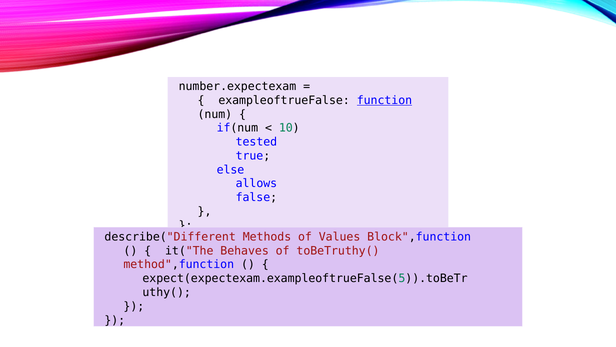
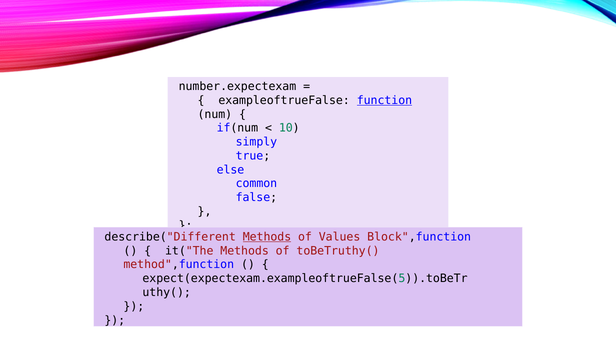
tested: tested -> simply
allows: allows -> common
Methods at (267, 237) underline: none -> present
it("The Behaves: Behaves -> Methods
